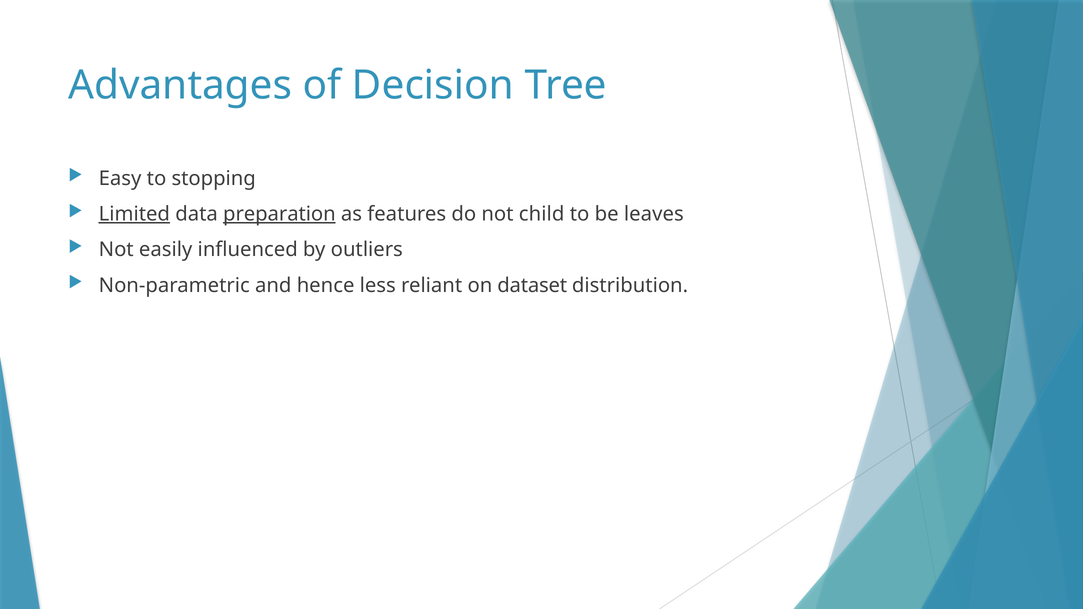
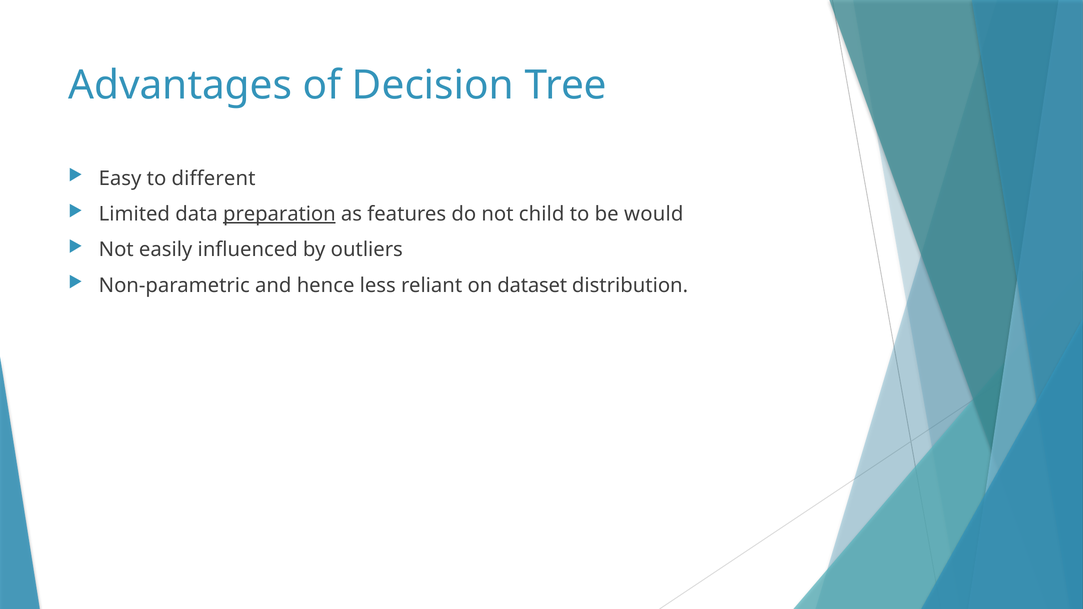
stopping: stopping -> different
Limited underline: present -> none
leaves: leaves -> would
